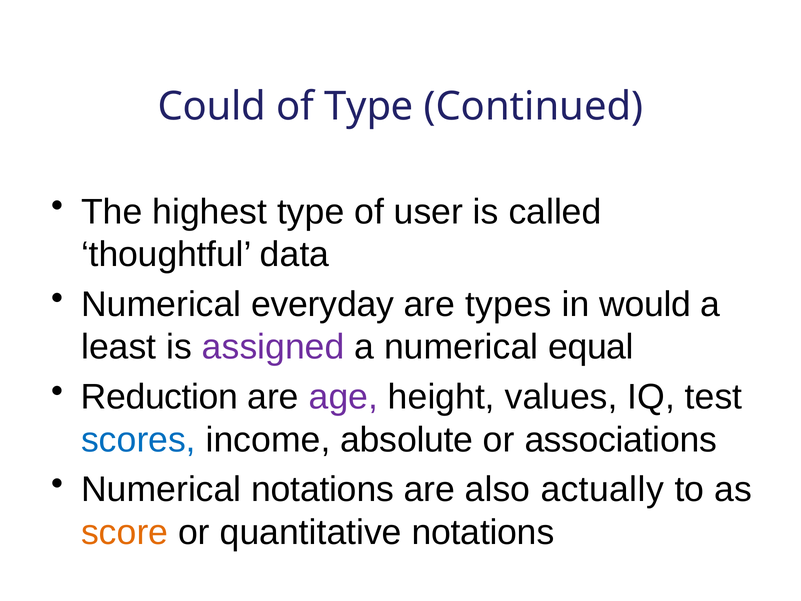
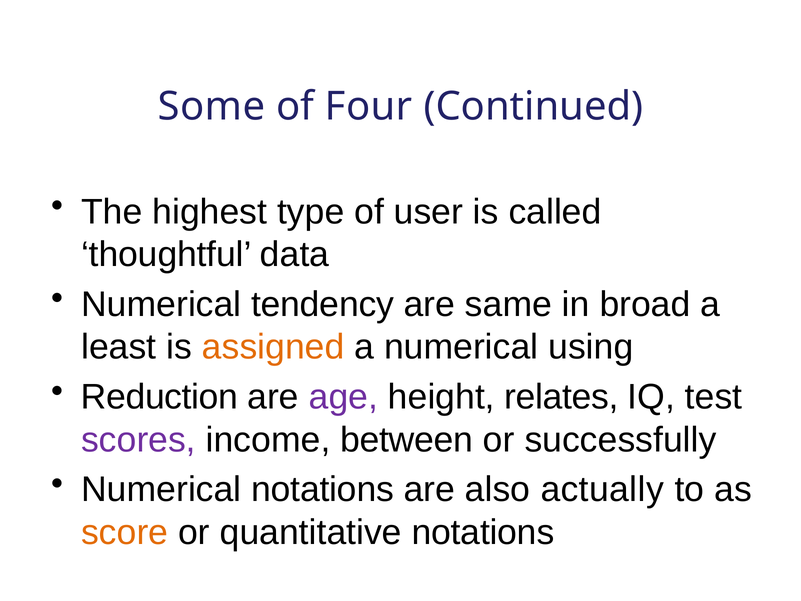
Could: Could -> Some
of Type: Type -> Four
everyday: everyday -> tendency
types: types -> same
would: would -> broad
assigned colour: purple -> orange
equal: equal -> using
values: values -> relates
scores colour: blue -> purple
absolute: absolute -> between
associations: associations -> successfully
